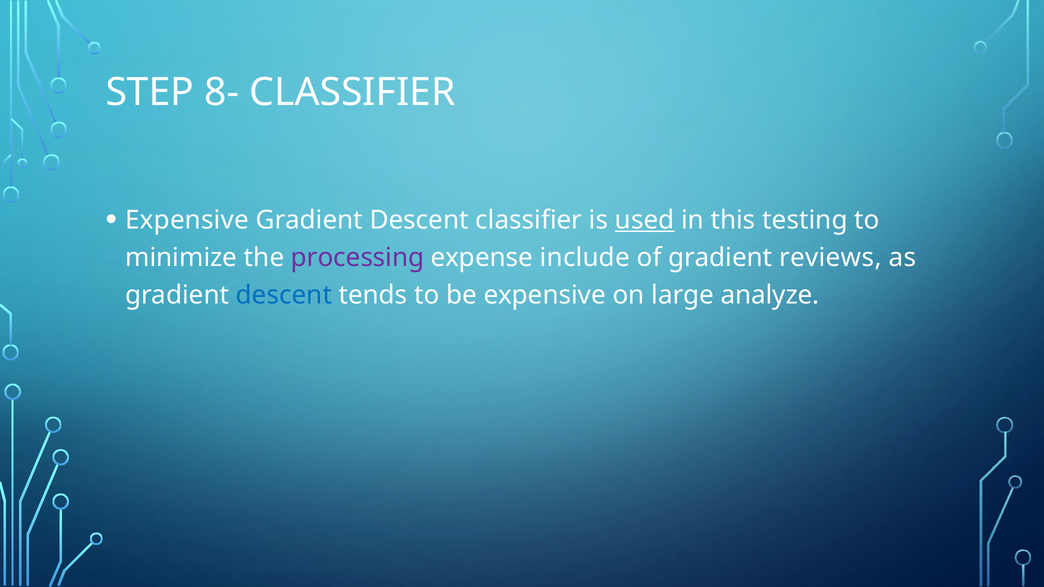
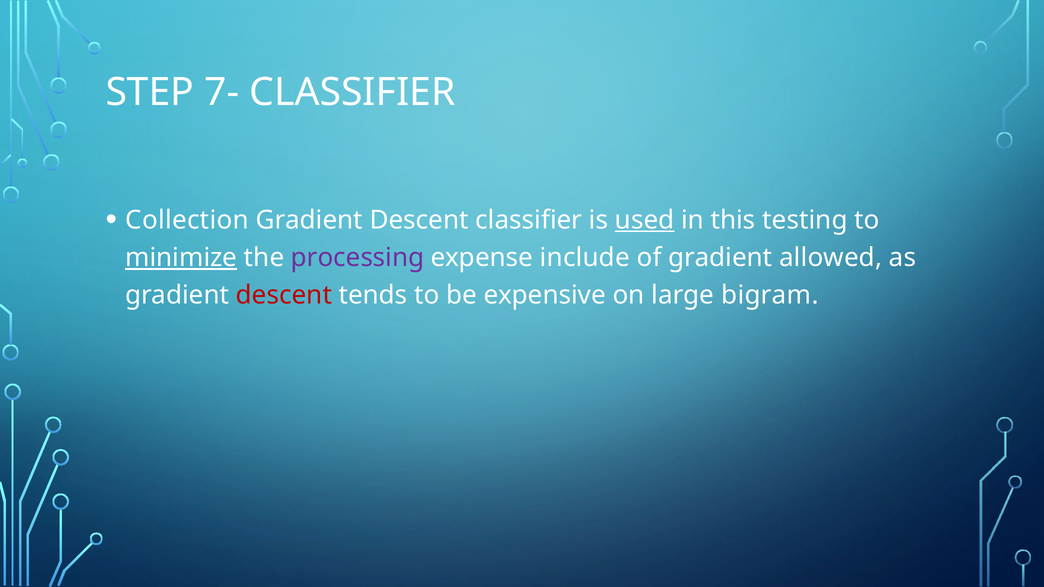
8-: 8- -> 7-
Expensive at (187, 220): Expensive -> Collection
minimize underline: none -> present
reviews: reviews -> allowed
descent at (284, 295) colour: blue -> red
analyze: analyze -> bigram
